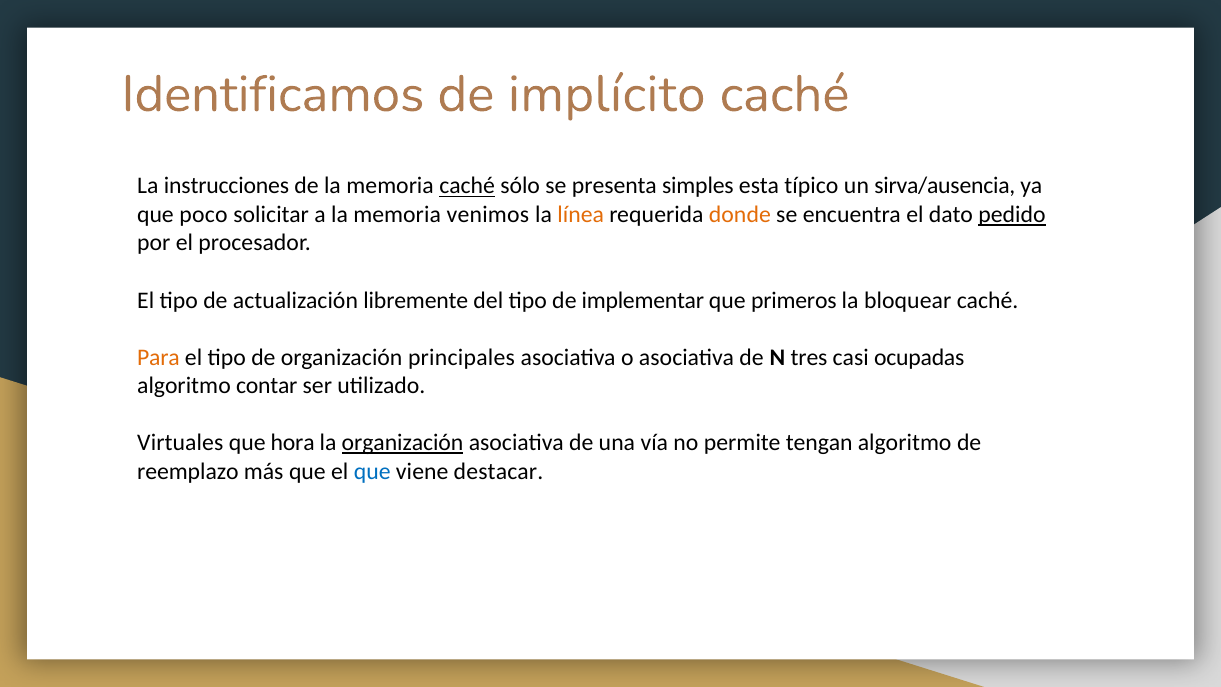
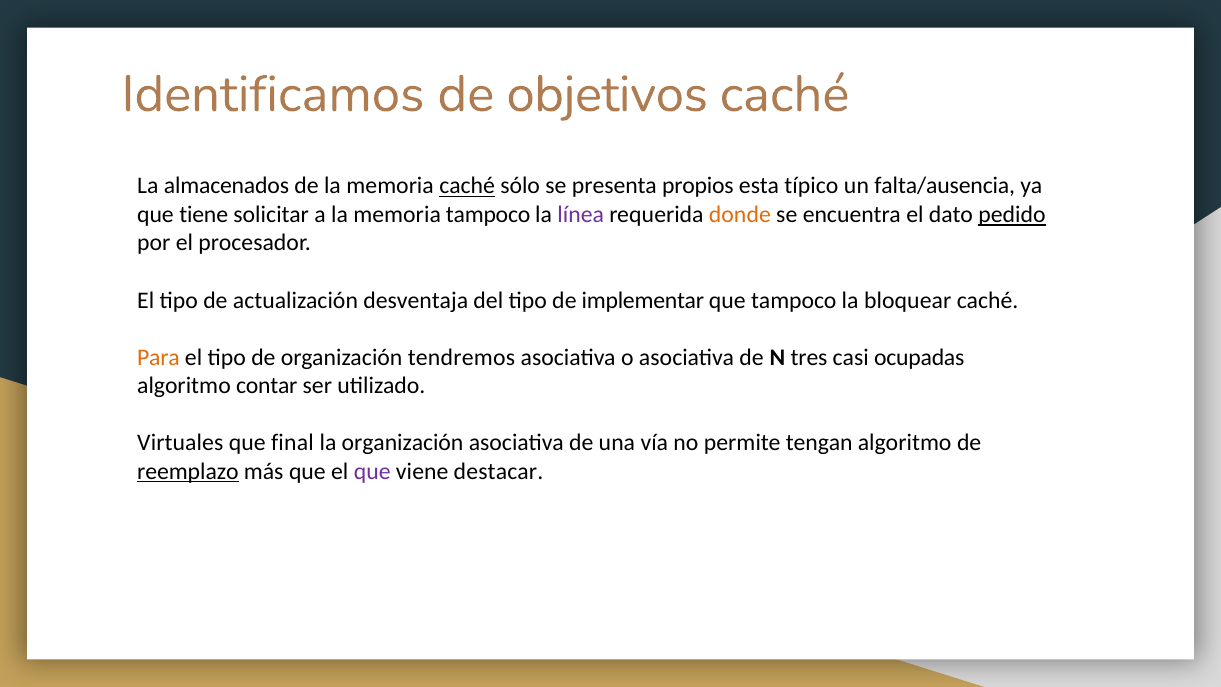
implícito: implícito -> objetivos
instrucciones: instrucciones -> almacenados
simples: simples -> propios
sirva/ausencia: sirva/ausencia -> falta/ausencia
poco: poco -> tiene
memoria venimos: venimos -> tampoco
línea colour: orange -> purple
libremente: libremente -> desventaja
que primeros: primeros -> tampoco
principales: principales -> tendremos
hora: hora -> final
organización at (403, 443) underline: present -> none
reemplazo underline: none -> present
que at (372, 471) colour: blue -> purple
